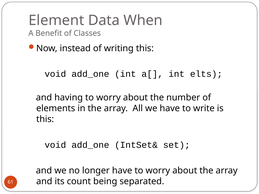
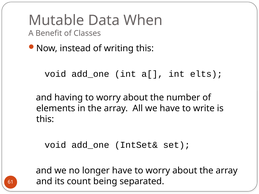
Element: Element -> Mutable
